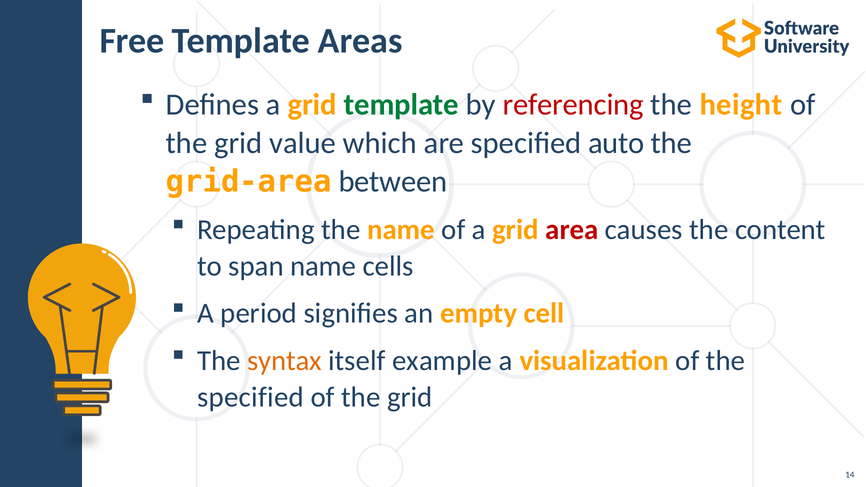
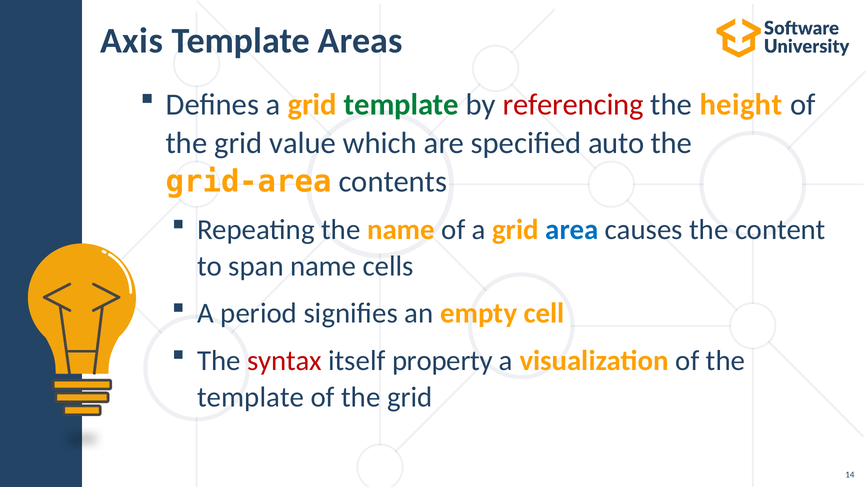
Free: Free -> Axis
between: between -> contents
area colour: red -> blue
syntax colour: orange -> red
example: example -> property
specified at (251, 397): specified -> template
